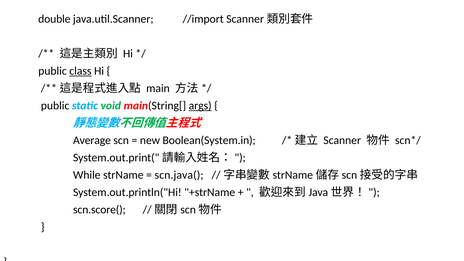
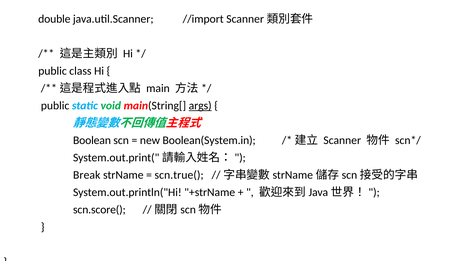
class underline: present -> none
Average: Average -> Boolean
While: While -> Break
scn.java(: scn.java( -> scn.true(
